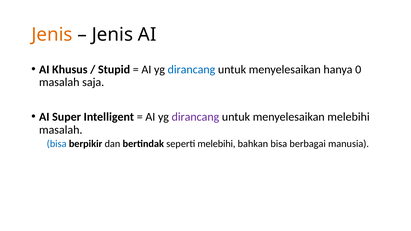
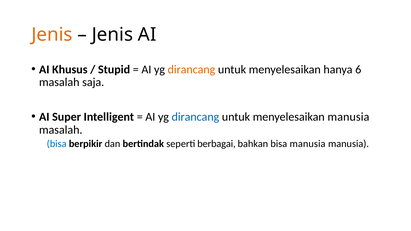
dirancang at (191, 69) colour: blue -> orange
0: 0 -> 6
dirancang at (195, 117) colour: purple -> blue
menyelesaikan melebihi: melebihi -> manusia
seperti melebihi: melebihi -> berbagai
bisa berbagai: berbagai -> manusia
